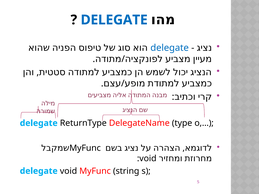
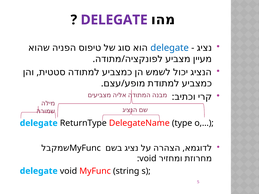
DELEGATE at (114, 20) colour: blue -> purple
